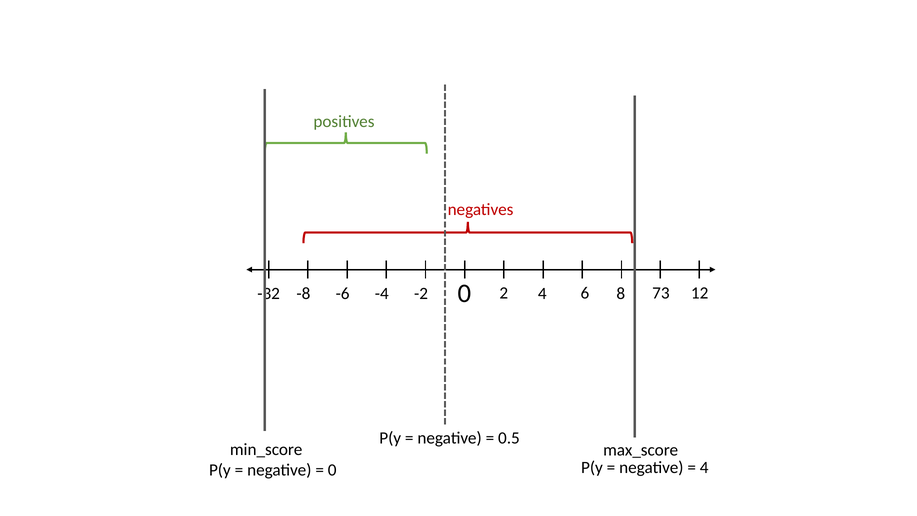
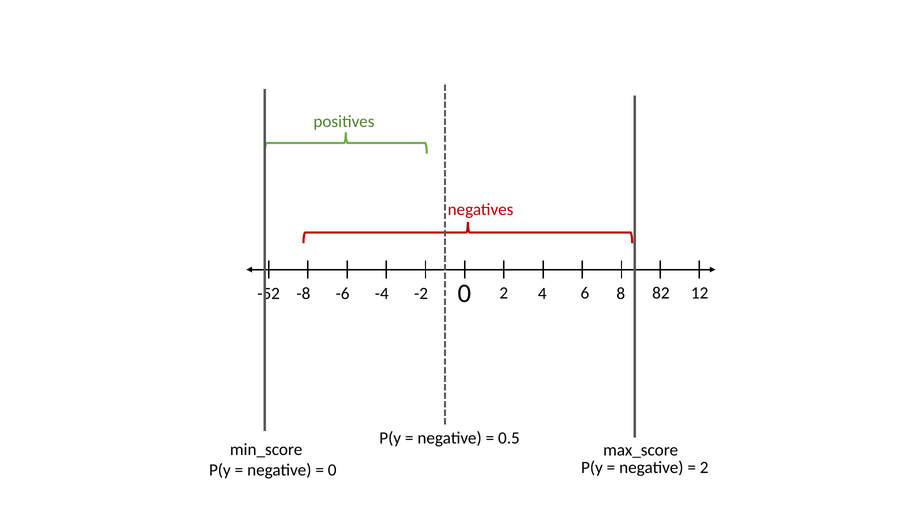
-32: -32 -> -52
73: 73 -> 82
4 at (704, 467): 4 -> 2
